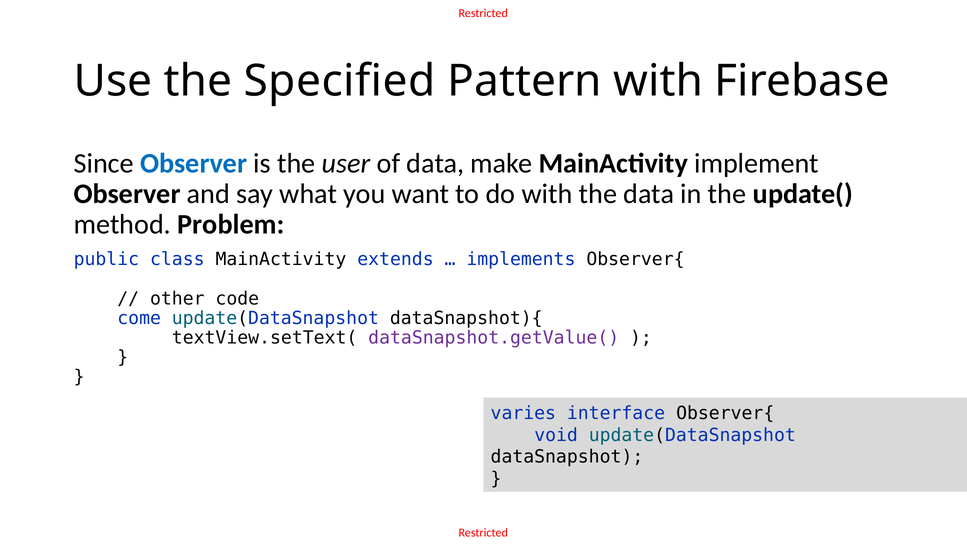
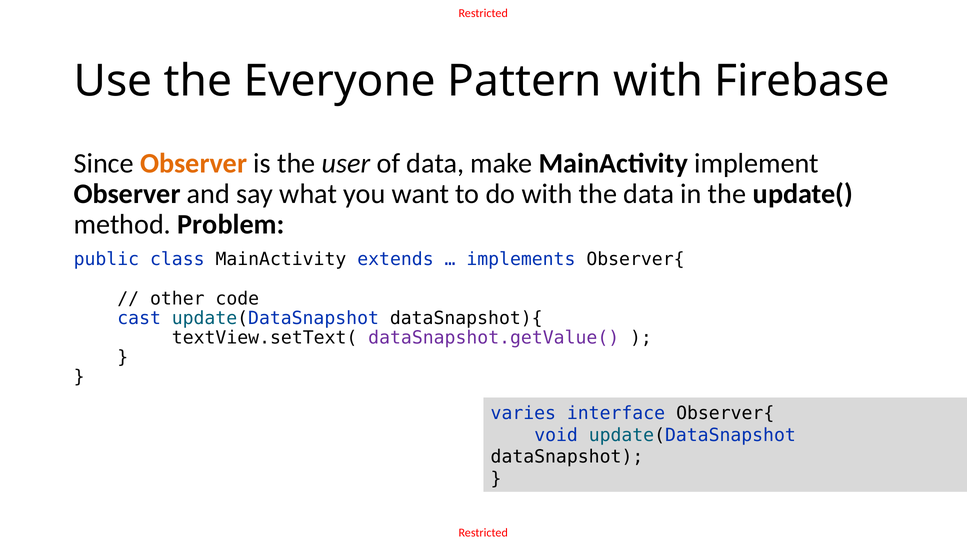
Specified: Specified -> Everyone
Observer at (194, 163) colour: blue -> orange
come: come -> cast
